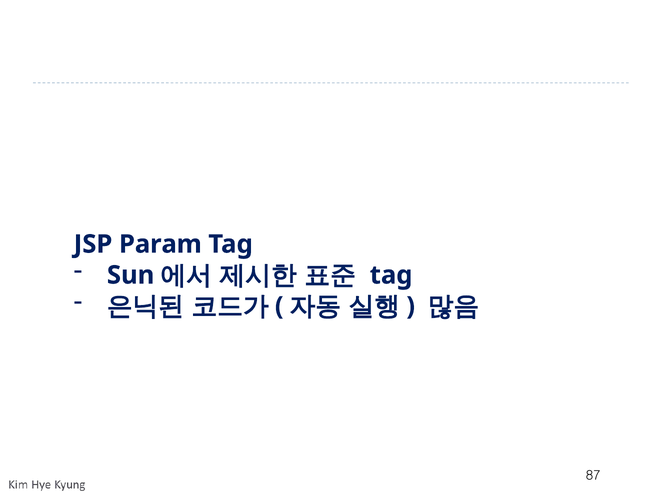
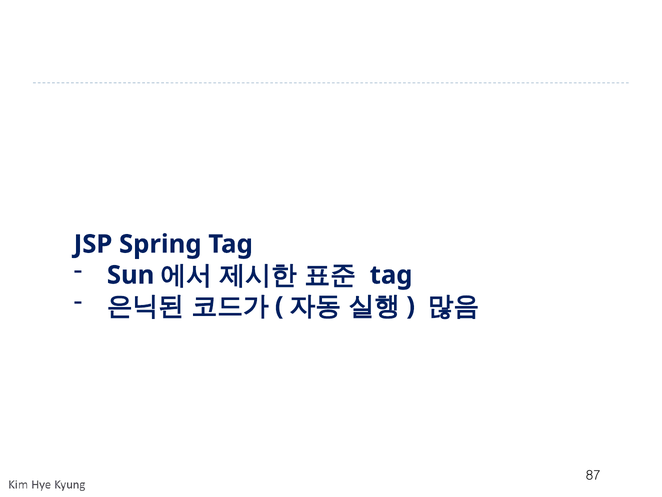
Param: Param -> Spring
